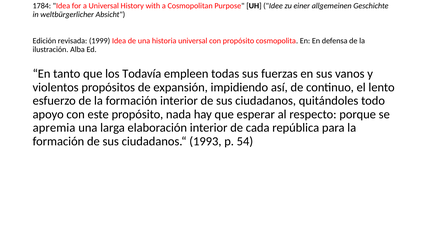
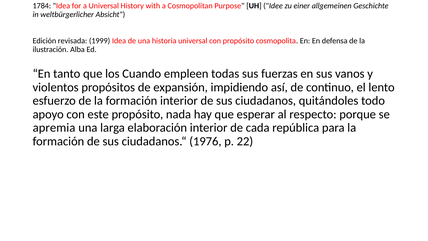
Todavía: Todavía -> Cuando
1993: 1993 -> 1976
54: 54 -> 22
